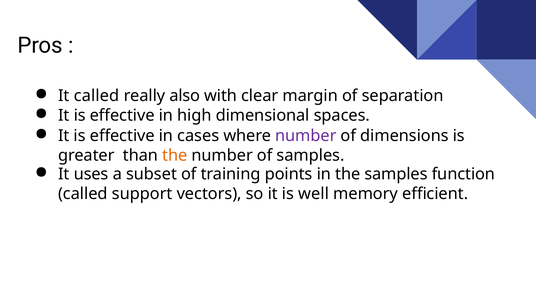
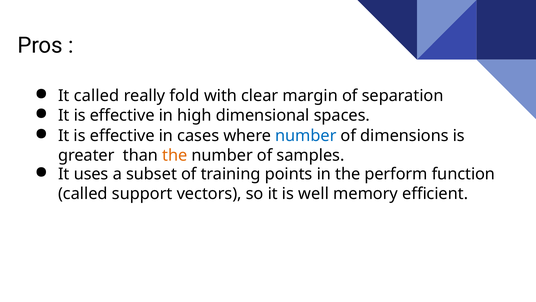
also: also -> fold
number at (306, 135) colour: purple -> blue
the samples: samples -> perform
